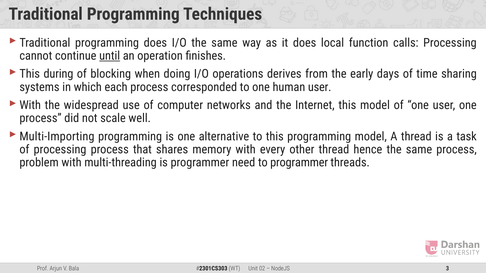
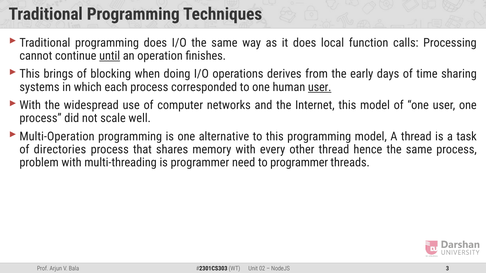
during: during -> brings
user at (320, 87) underline: none -> present
Multi-Importing: Multi-Importing -> Multi-Operation
of processing: processing -> directories
